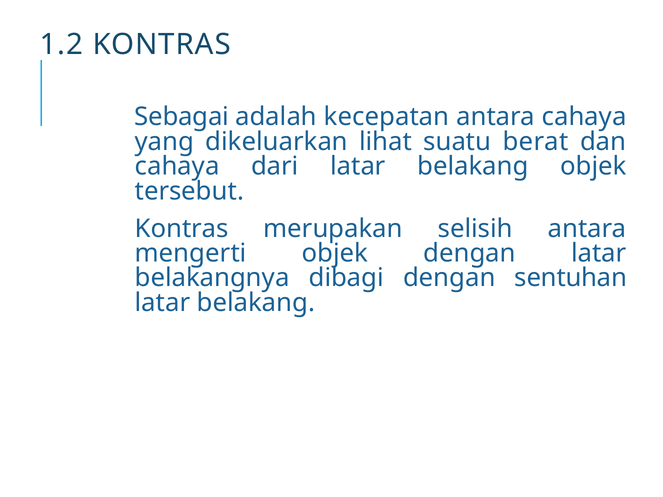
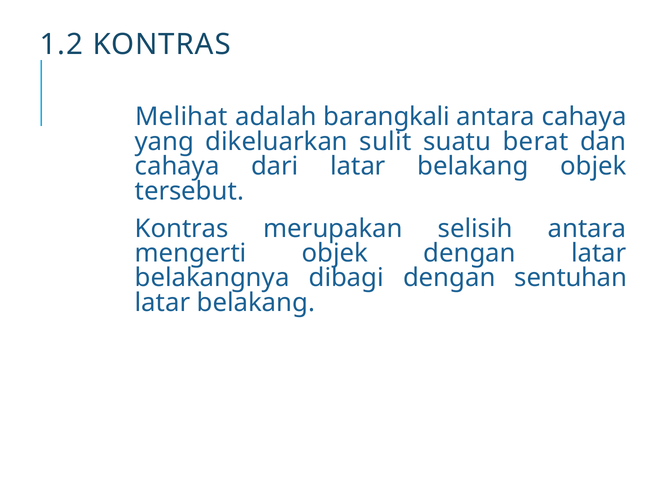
Sebagai: Sebagai -> Melihat
kecepatan: kecepatan -> barangkali
lihat: lihat -> sulit
